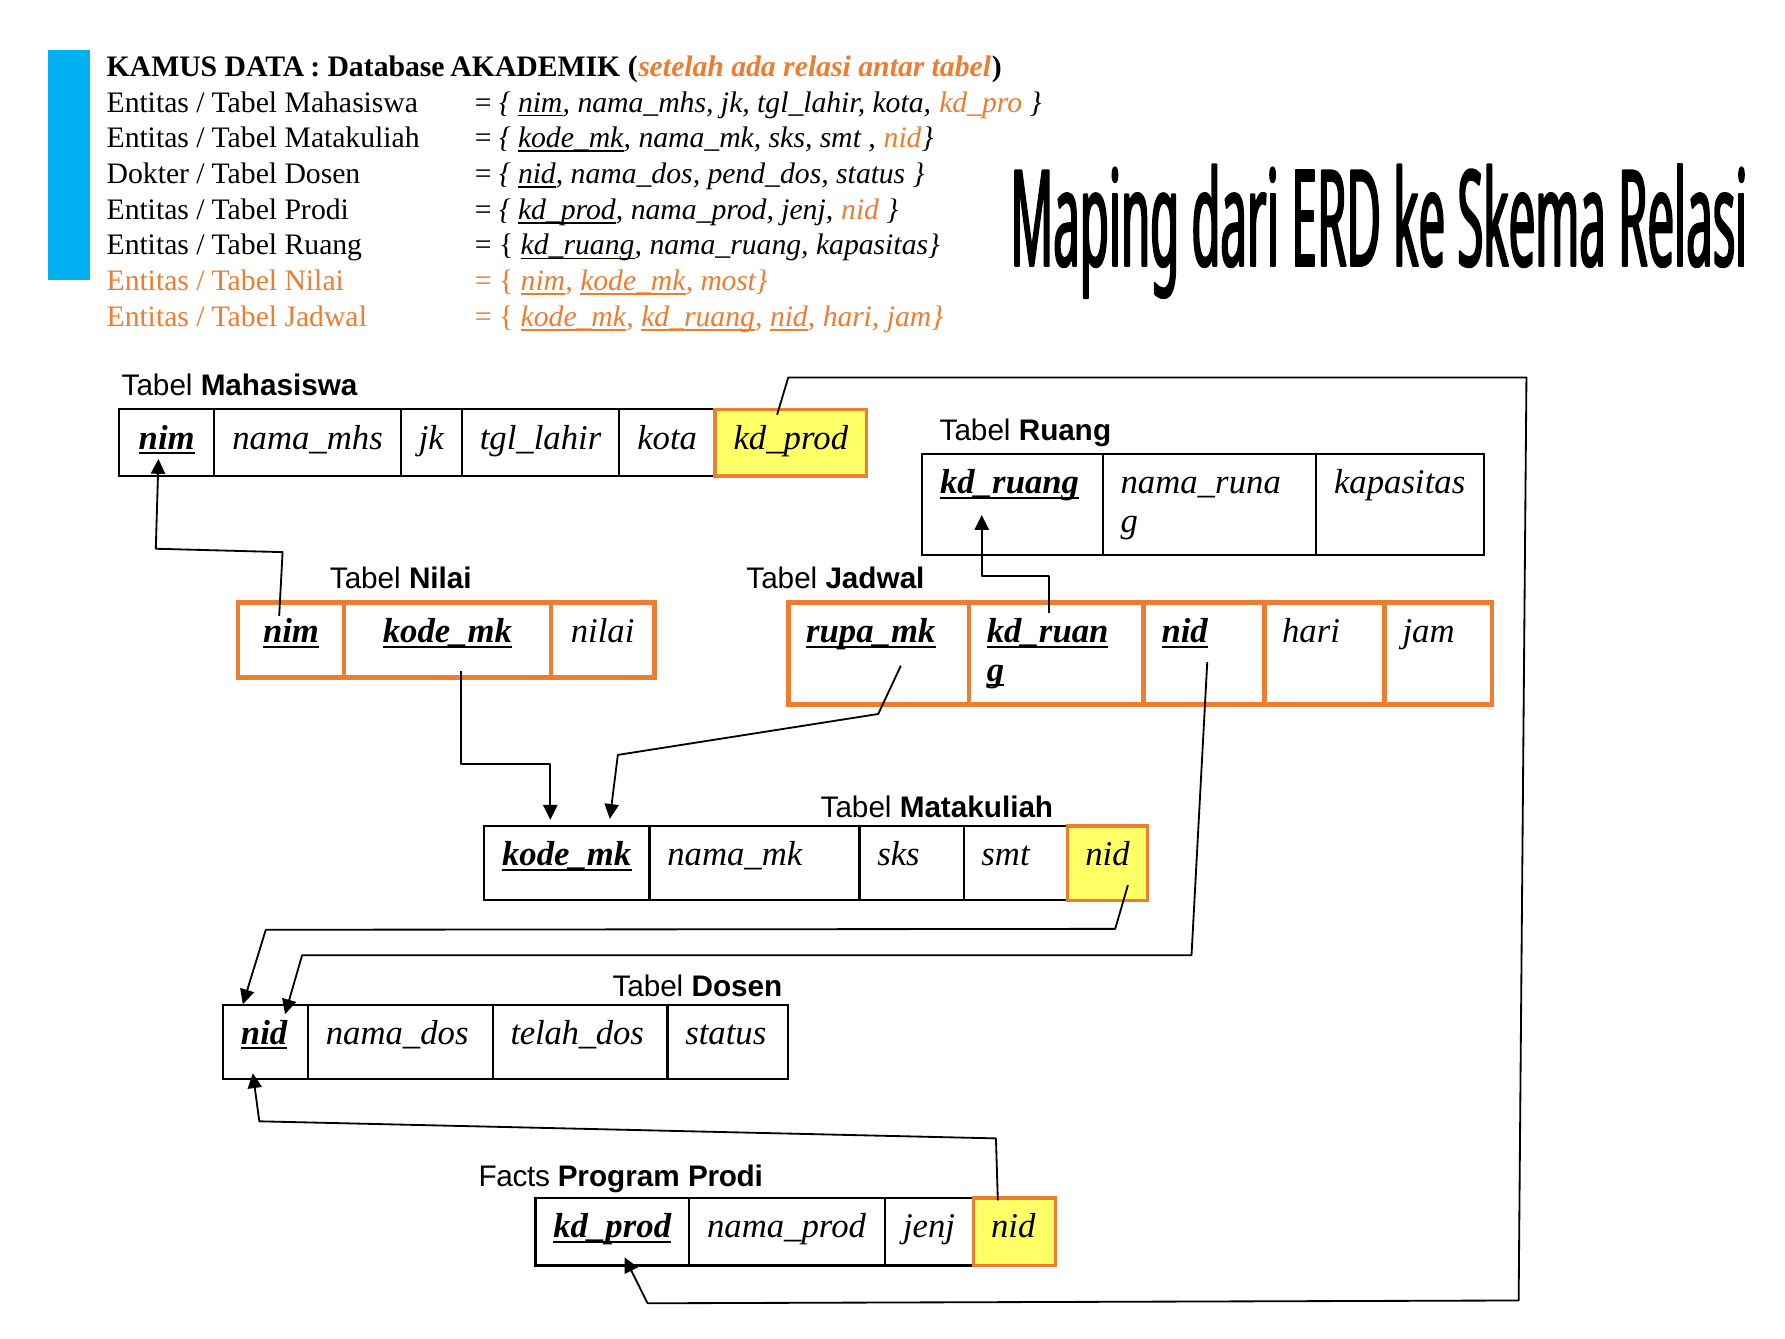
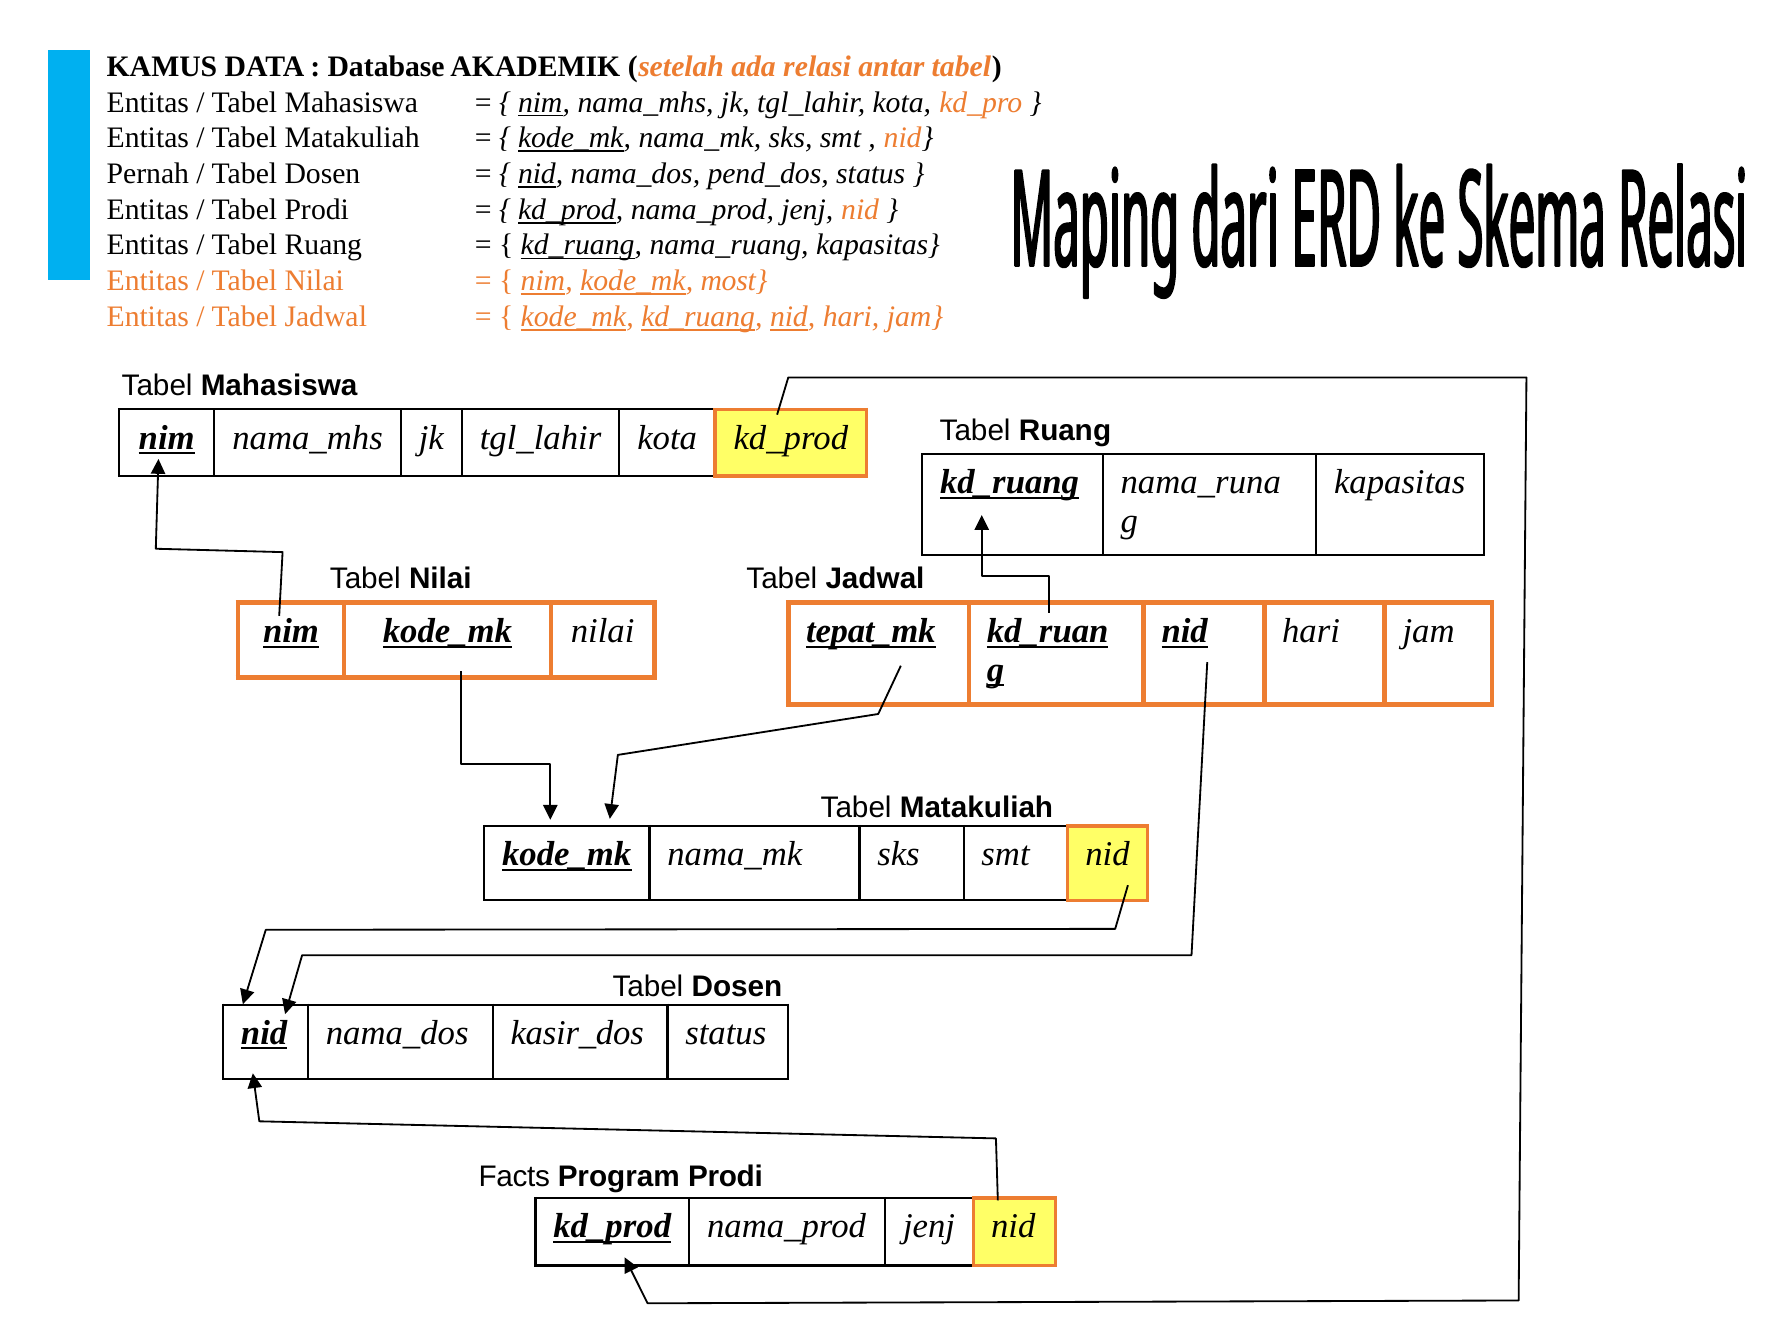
Dokter: Dokter -> Pernah
rupa_mk: rupa_mk -> tepat_mk
telah_dos: telah_dos -> kasir_dos
